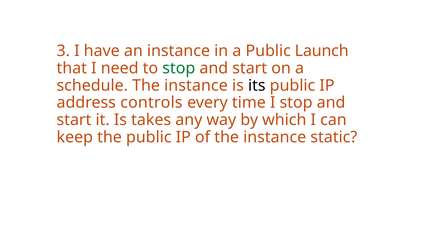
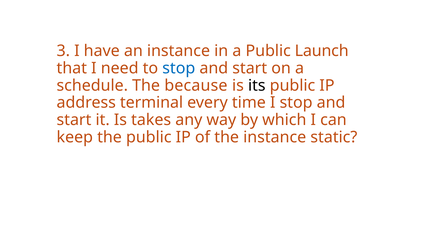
stop at (179, 68) colour: green -> blue
schedule The instance: instance -> because
controls: controls -> terminal
